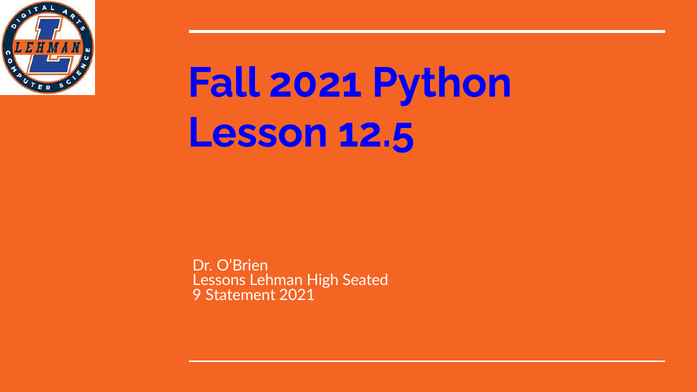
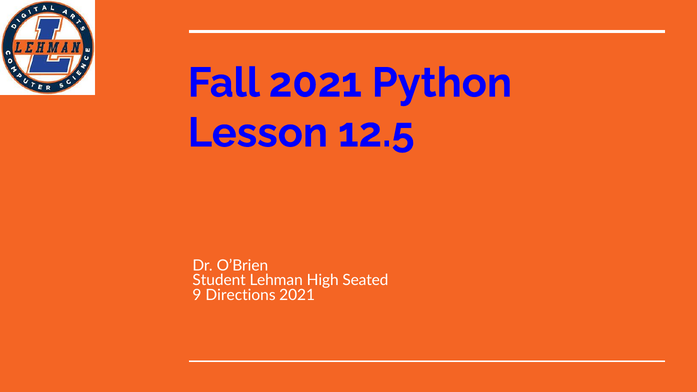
Lessons: Lessons -> Student
Statement: Statement -> Directions
